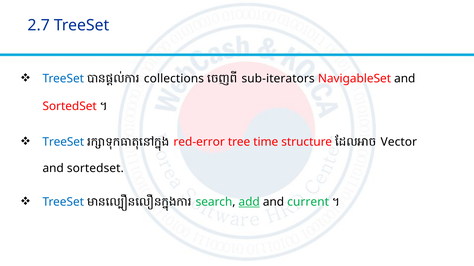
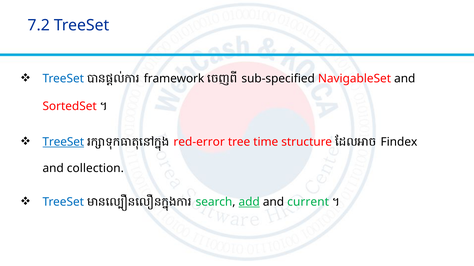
2.7: 2.7 -> 7.2
collections: collections -> framework
sub-iterators: sub-iterators -> sub-specified
TreeSet at (63, 142) underline: none -> present
Vector: Vector -> Findex
sortedset at (95, 169): sortedset -> collection
